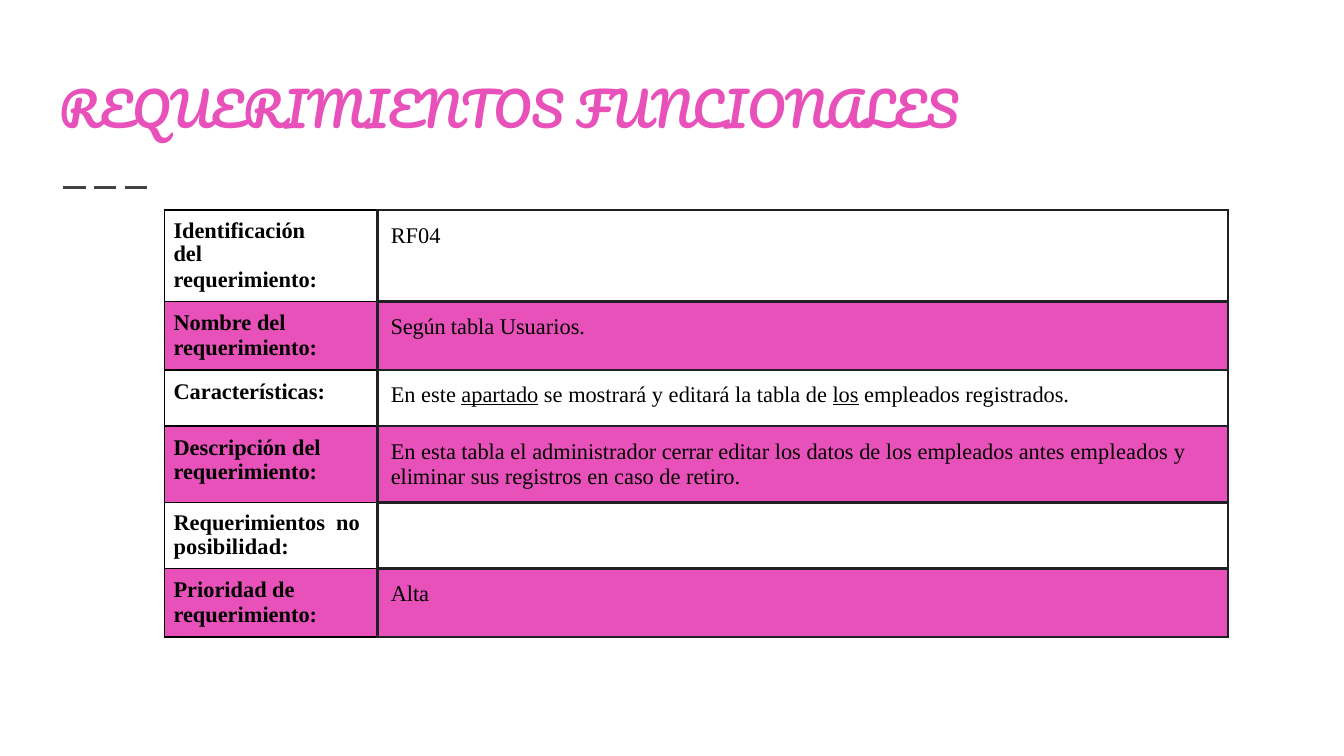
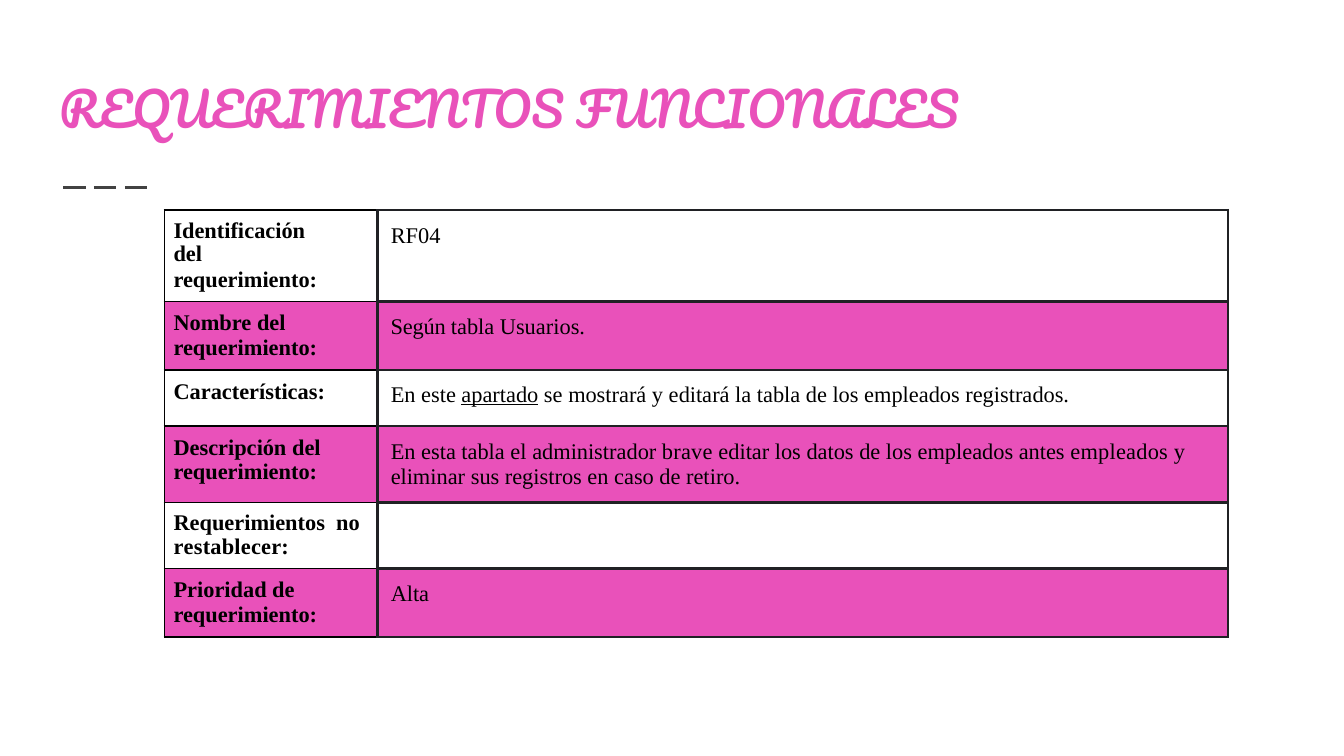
los at (846, 395) underline: present -> none
cerrar: cerrar -> brave
posibilidad: posibilidad -> restablecer
